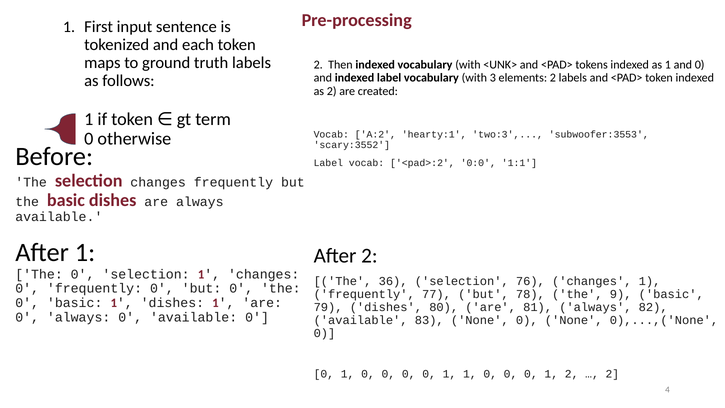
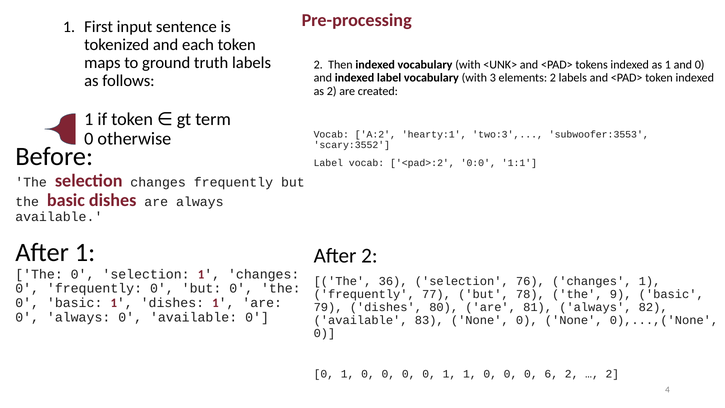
1 at (551, 374): 1 -> 6
